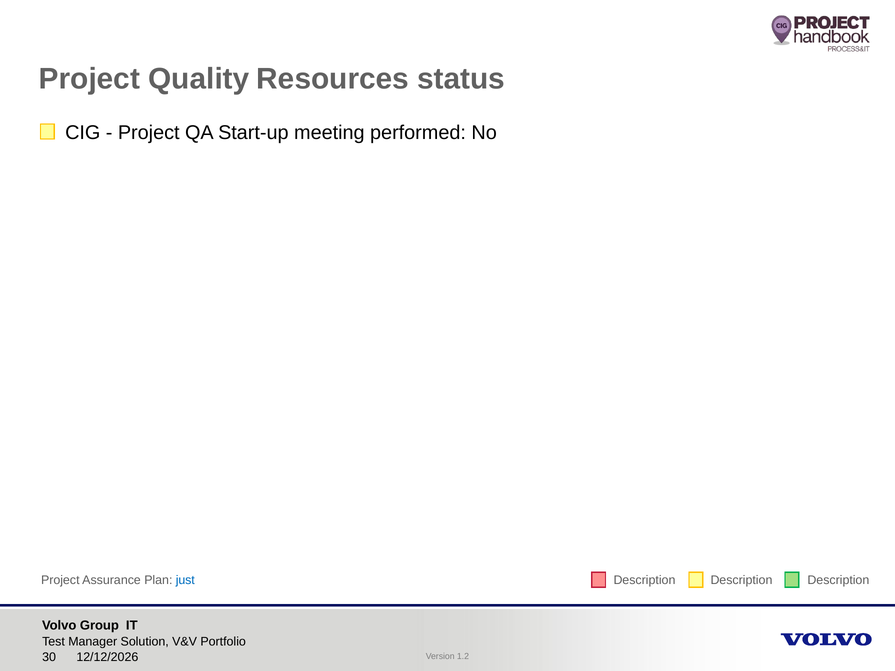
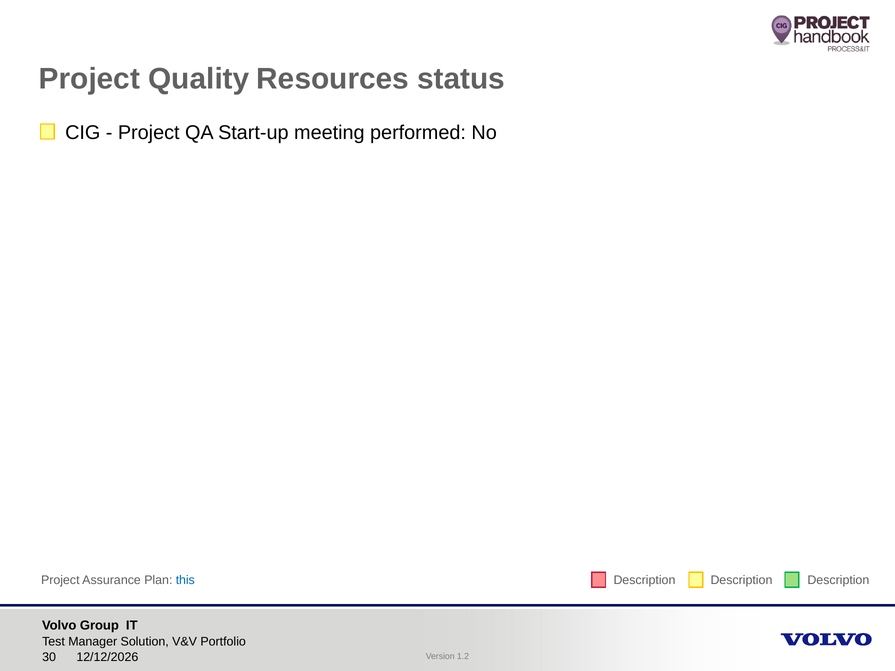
just: just -> this
